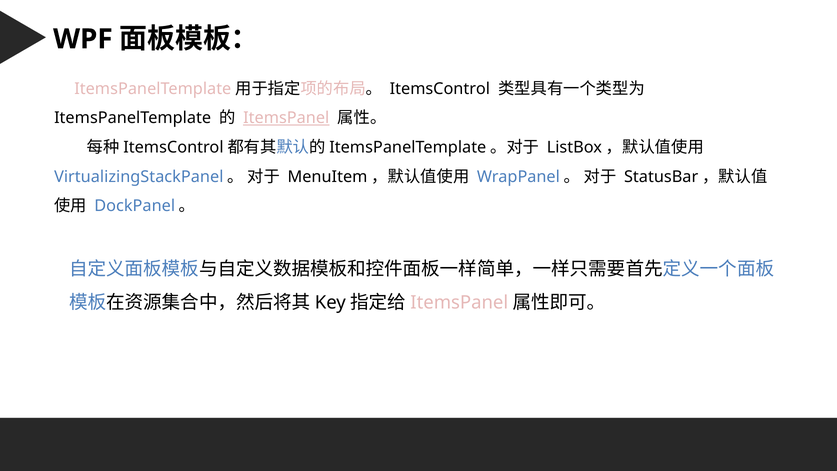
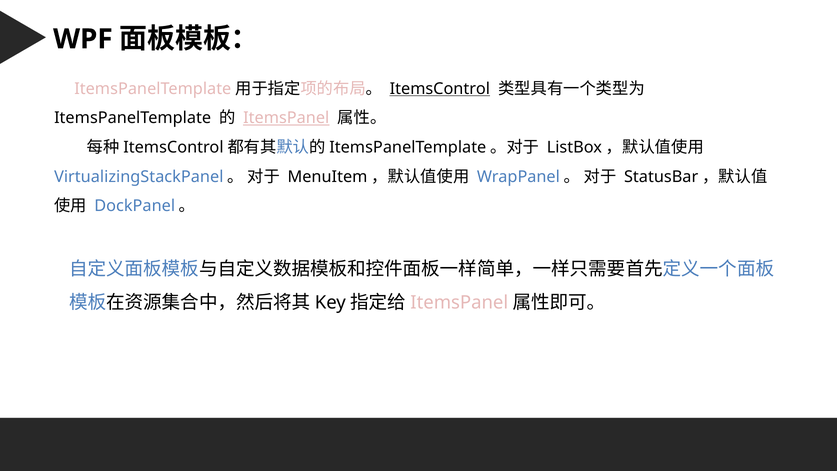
ItemsControl underline: none -> present
